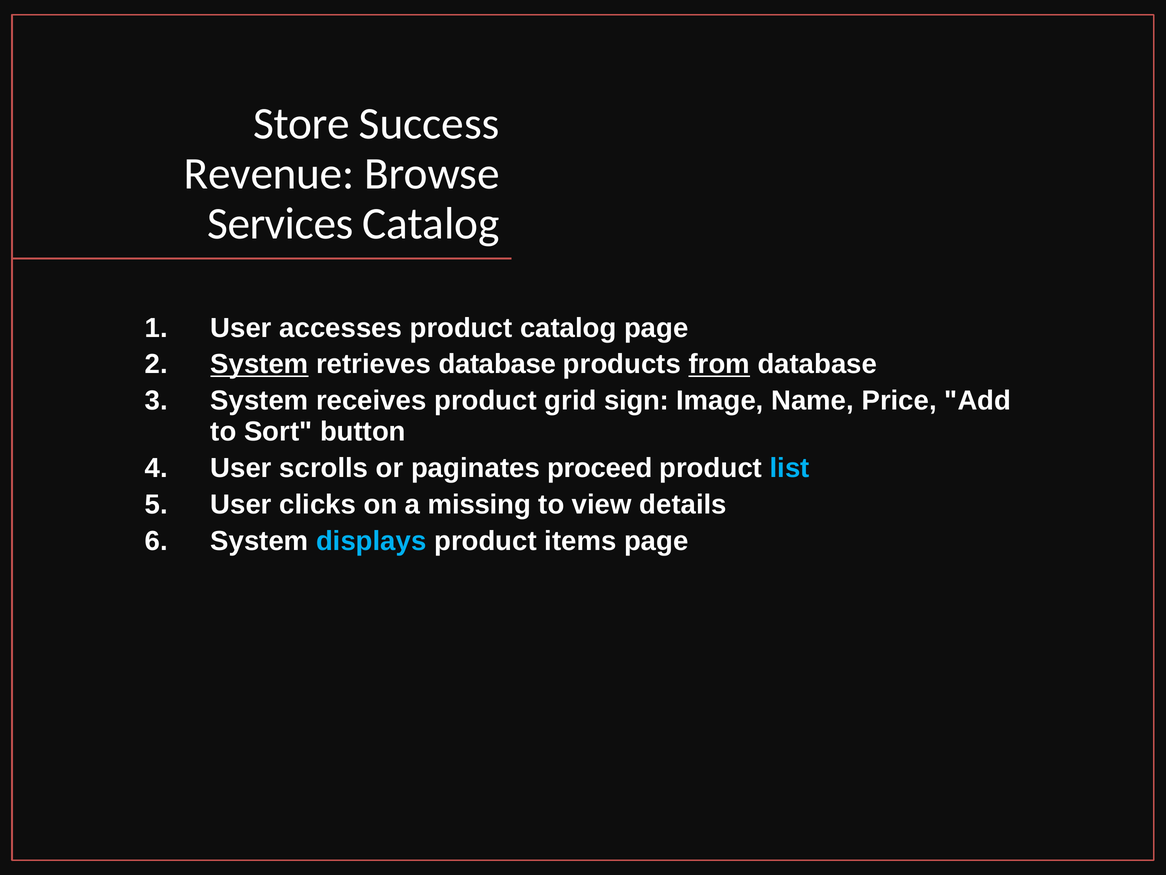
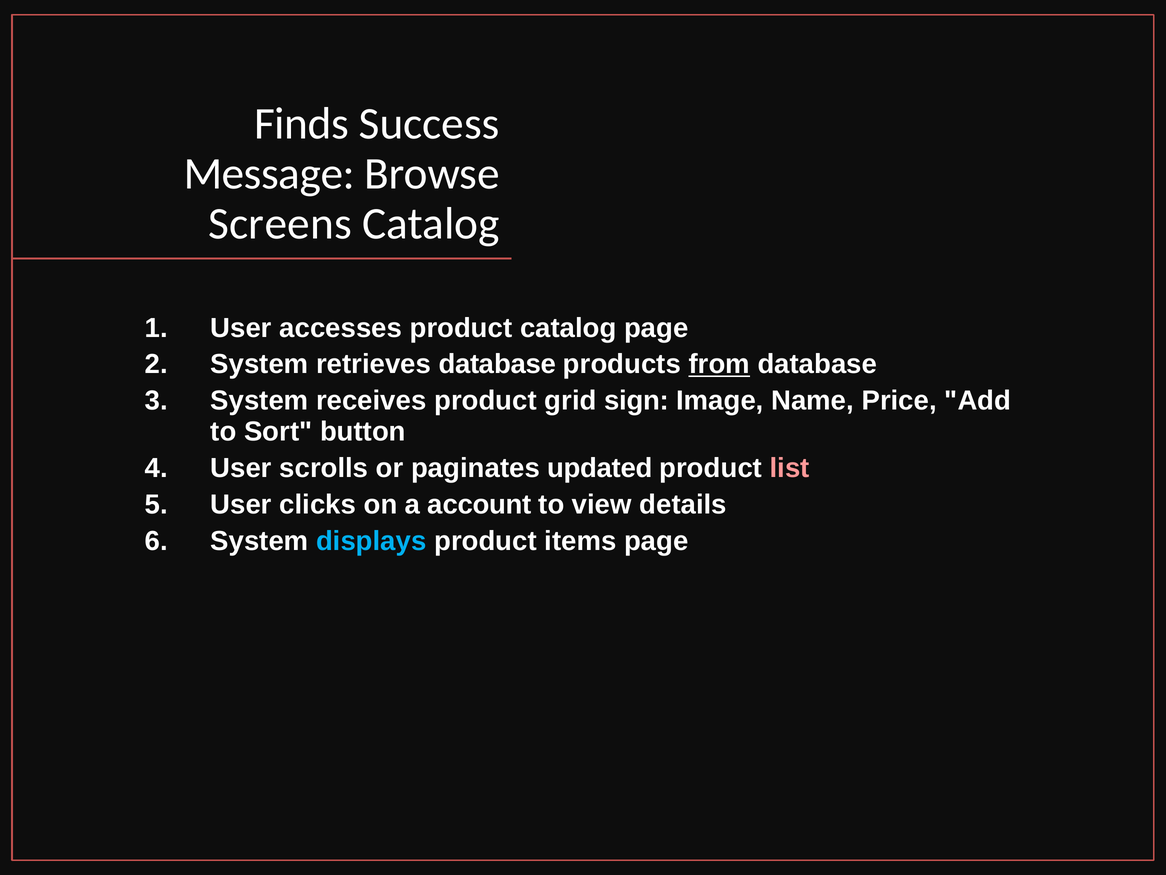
Store: Store -> Finds
Revenue: Revenue -> Message
Services: Services -> Screens
System at (259, 364) underline: present -> none
proceed: proceed -> updated
list colour: light blue -> pink
missing: missing -> account
